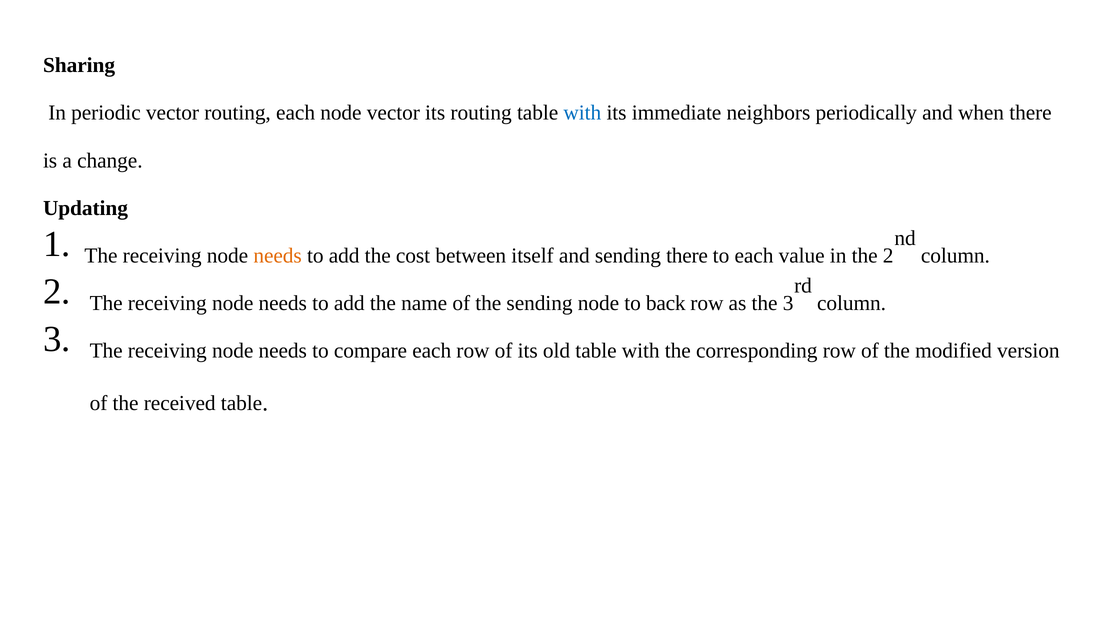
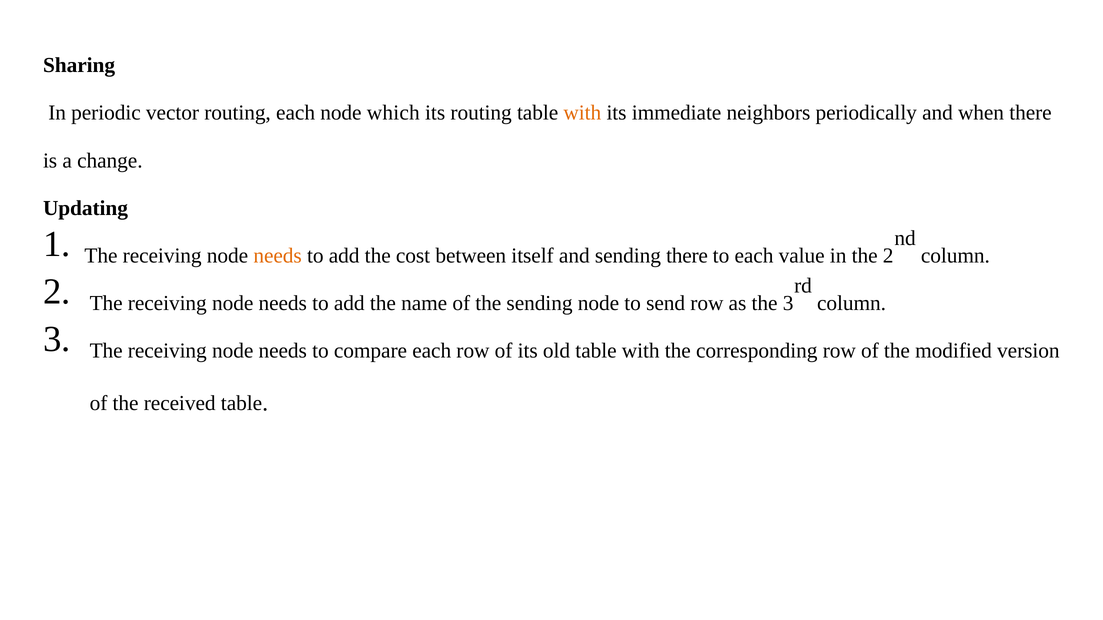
node vector: vector -> which
with at (582, 113) colour: blue -> orange
back: back -> send
